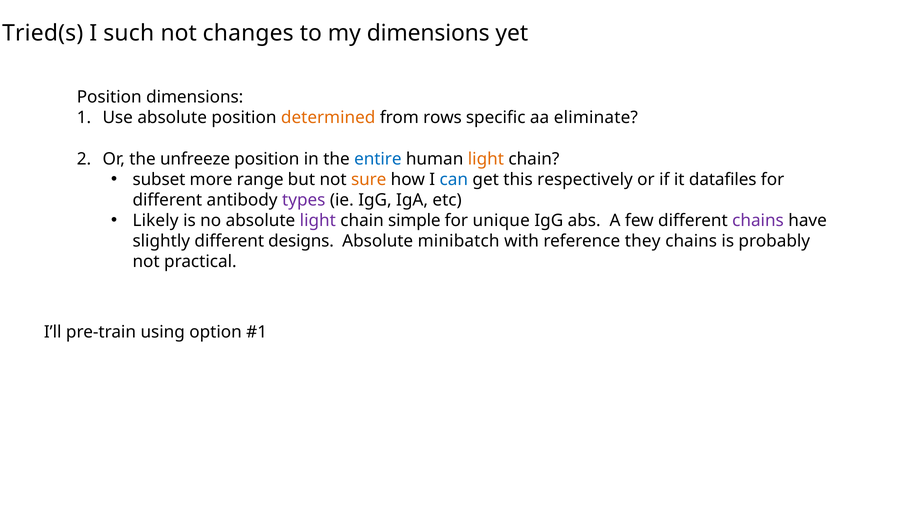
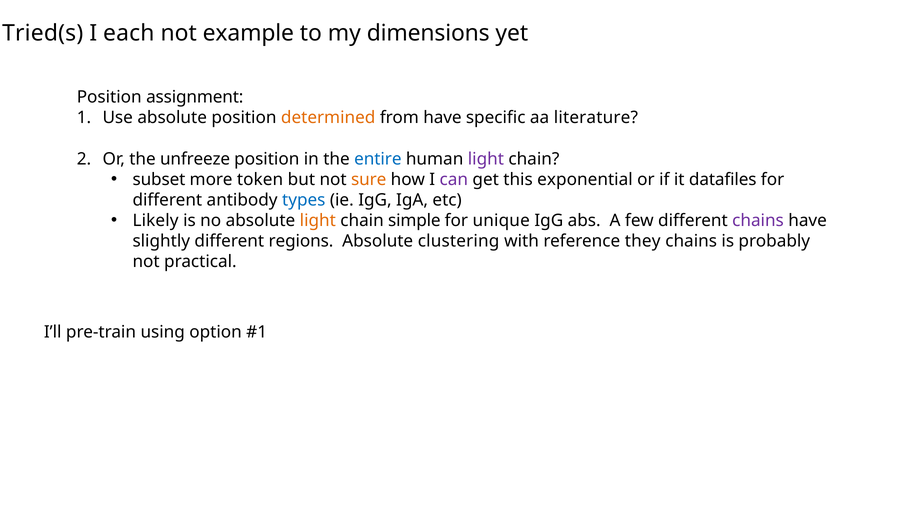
such: such -> each
changes: changes -> example
Position dimensions: dimensions -> assignment
from rows: rows -> have
eliminate: eliminate -> literature
light at (486, 159) colour: orange -> purple
range: range -> token
can colour: blue -> purple
respectively: respectively -> exponential
types colour: purple -> blue
light at (318, 221) colour: purple -> orange
designs: designs -> regions
minibatch: minibatch -> clustering
